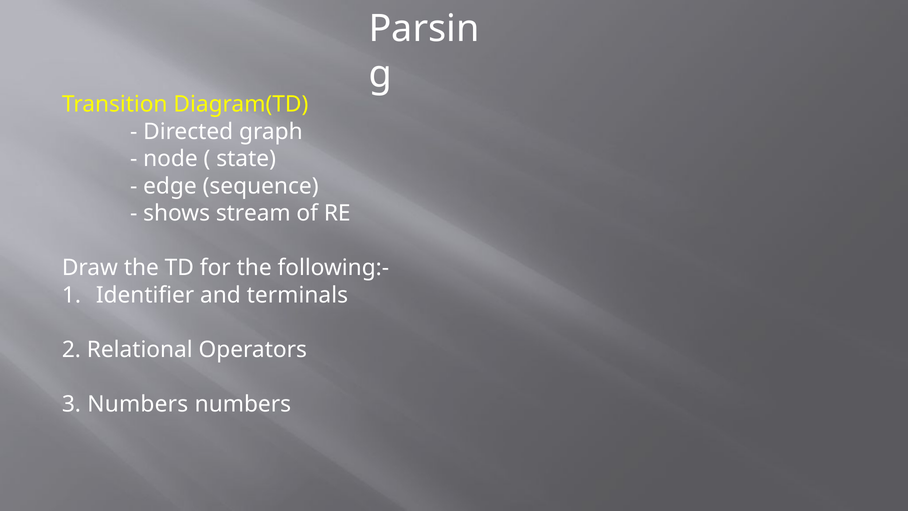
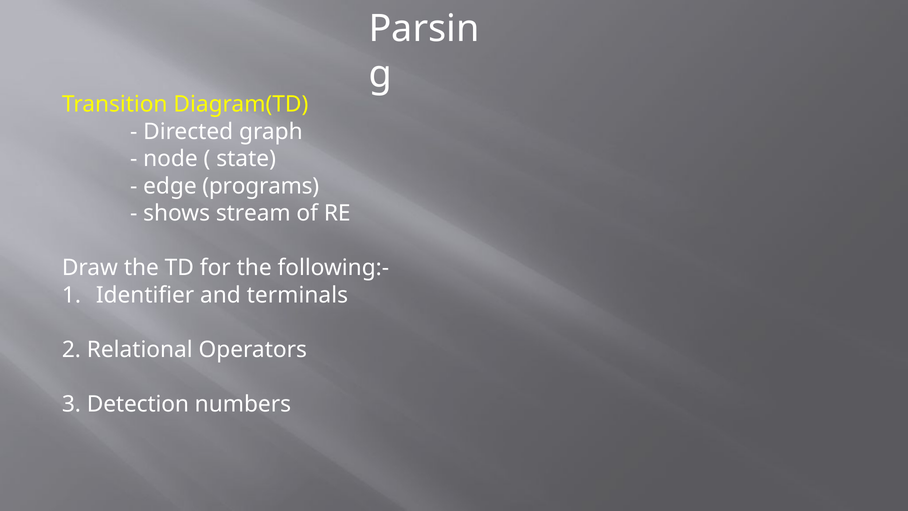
sequence: sequence -> programs
3 Numbers: Numbers -> Detection
